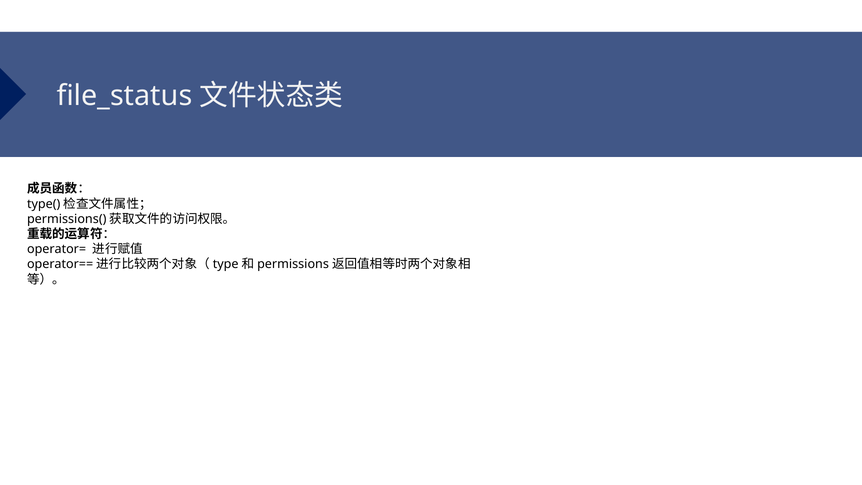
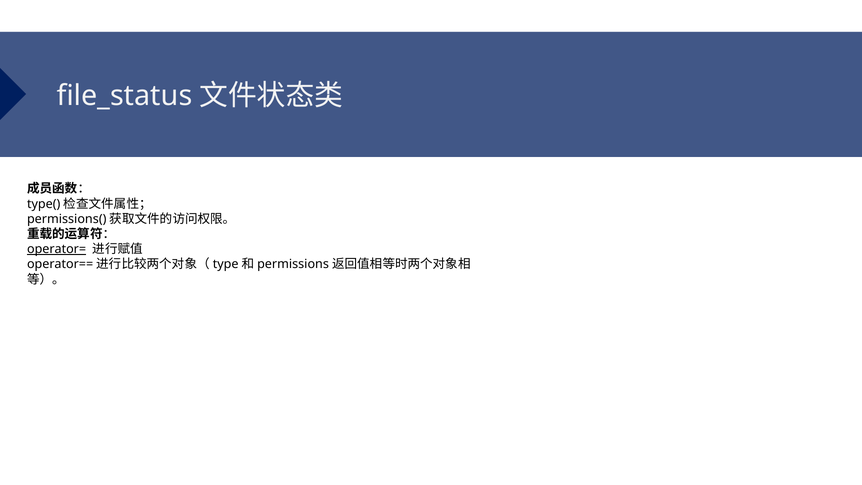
operator= underline: none -> present
